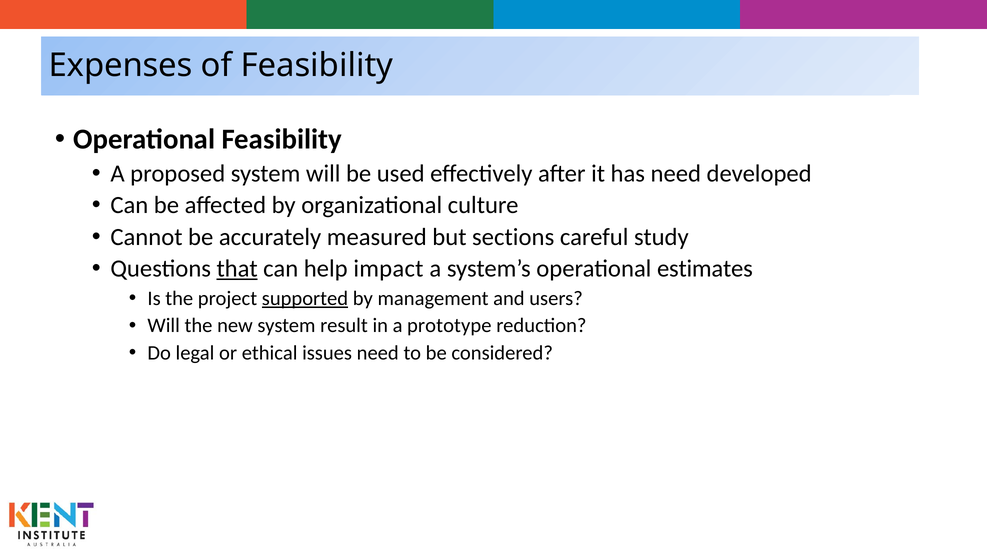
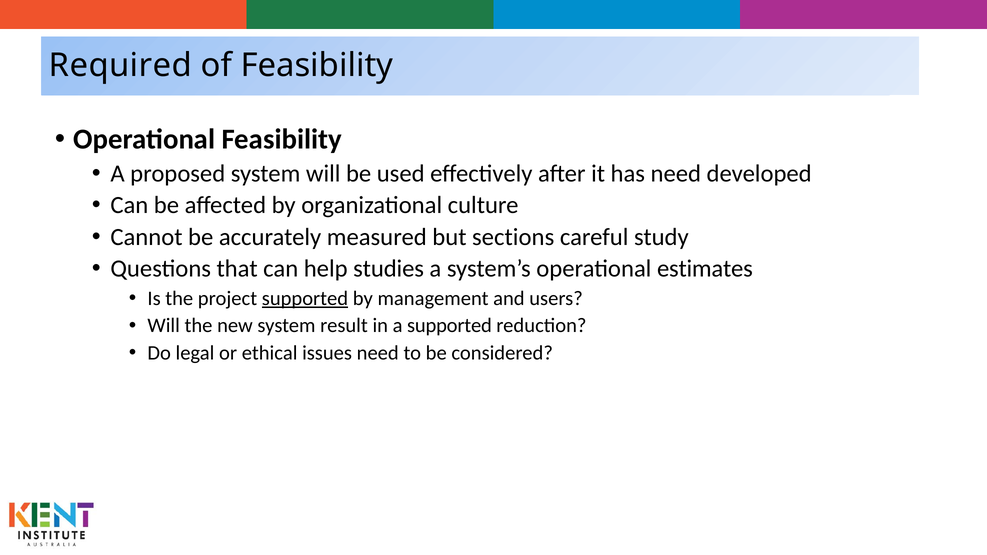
Expenses: Expenses -> Required
that underline: present -> none
impact: impact -> studies
a prototype: prototype -> supported
